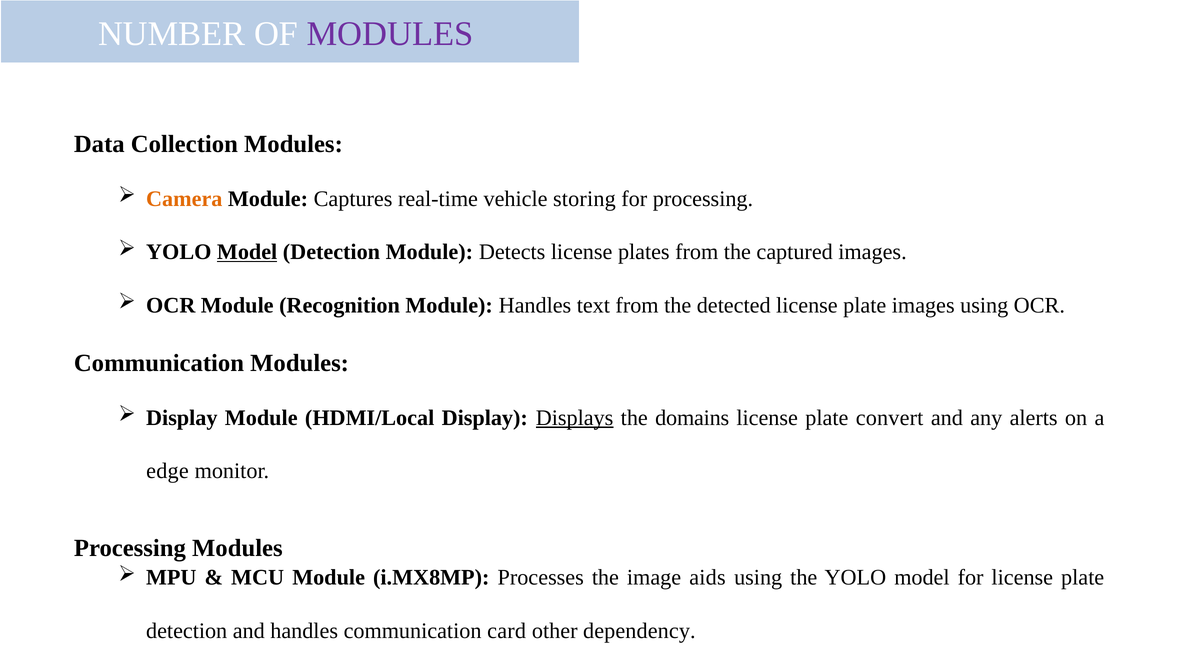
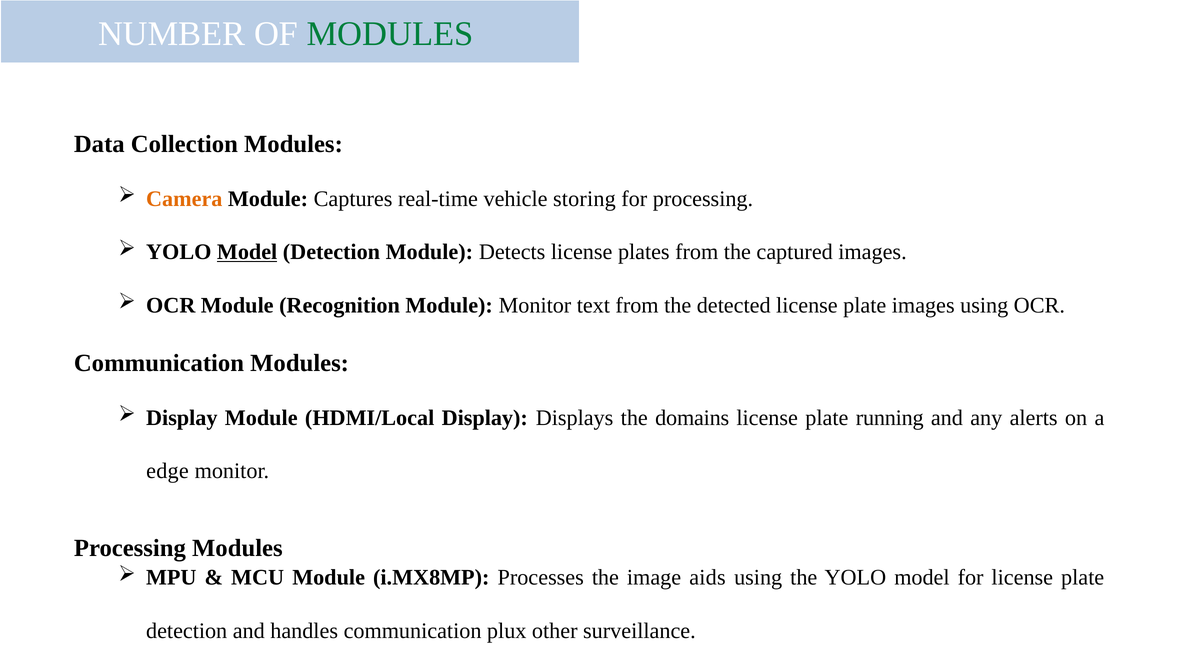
MODULES at (390, 34) colour: purple -> green
Module Handles: Handles -> Monitor
Displays underline: present -> none
convert: convert -> running
card: card -> plux
dependency: dependency -> surveillance
